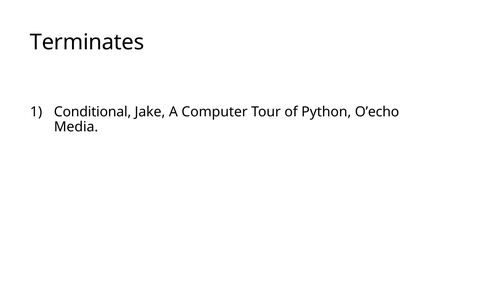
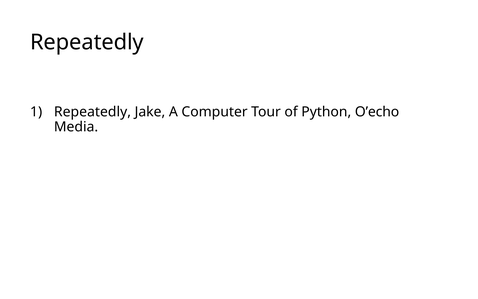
Terminates at (87, 42): Terminates -> Repeatedly
Conditional at (93, 112): Conditional -> Repeatedly
